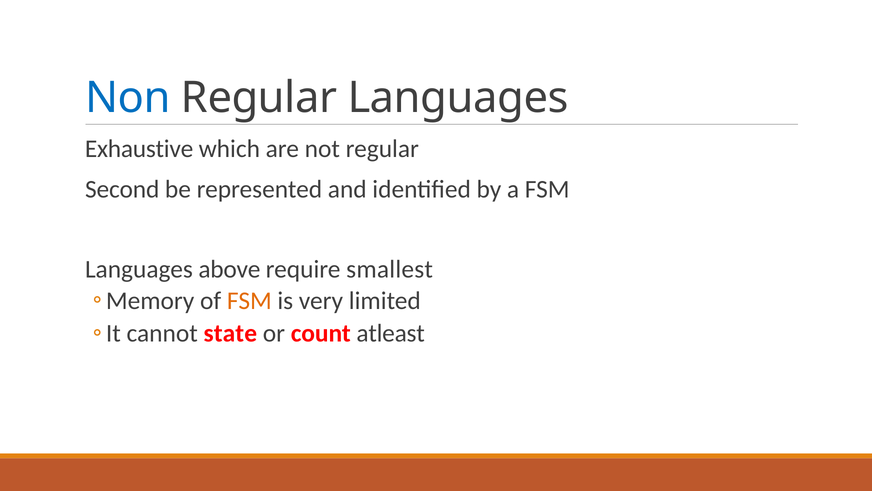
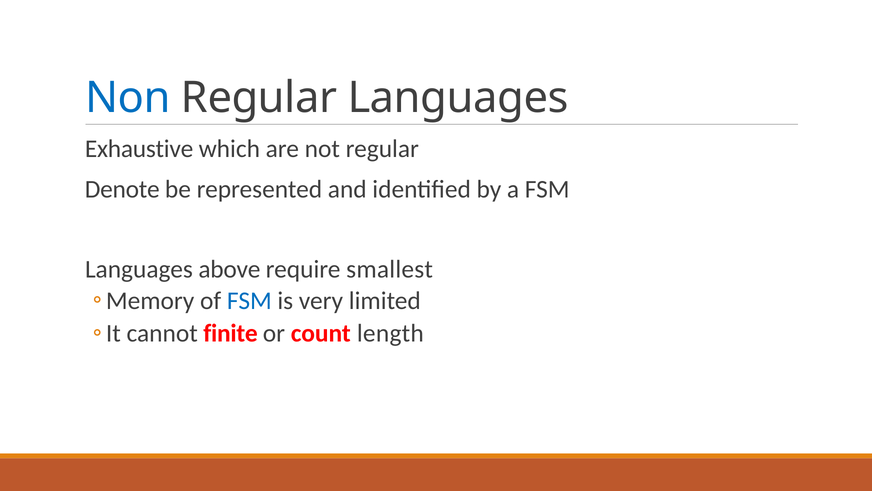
Second: Second -> Denote
FSM at (249, 300) colour: orange -> blue
state: state -> finite
atleast: atleast -> length
